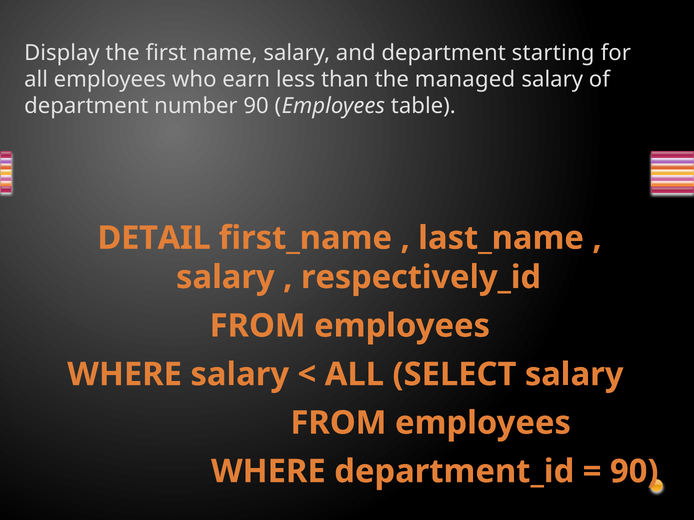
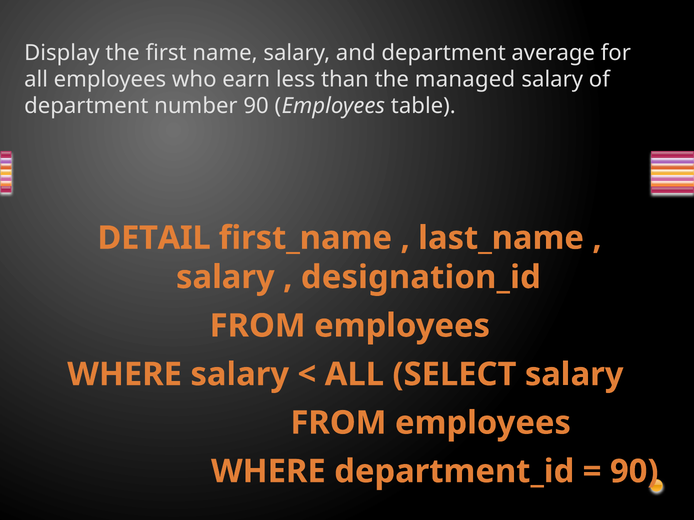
starting: starting -> average
respectively_id: respectively_id -> designation_id
